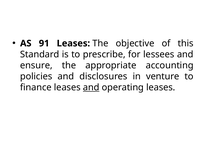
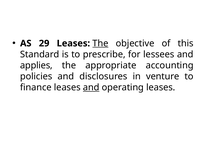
91: 91 -> 29
The at (100, 43) underline: none -> present
ensure: ensure -> applies
